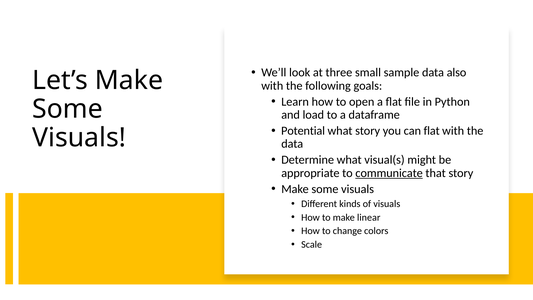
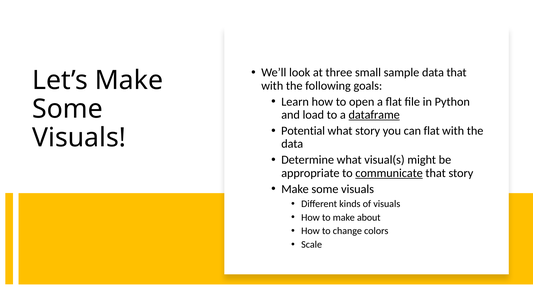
data also: also -> that
dataframe underline: none -> present
linear: linear -> about
